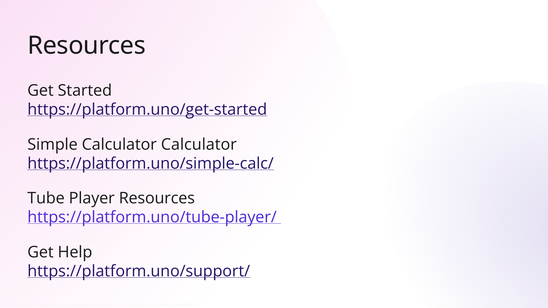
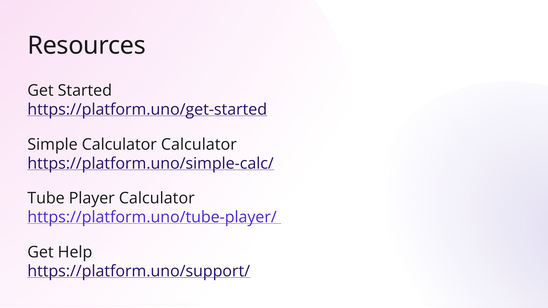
Player Resources: Resources -> Calculator
